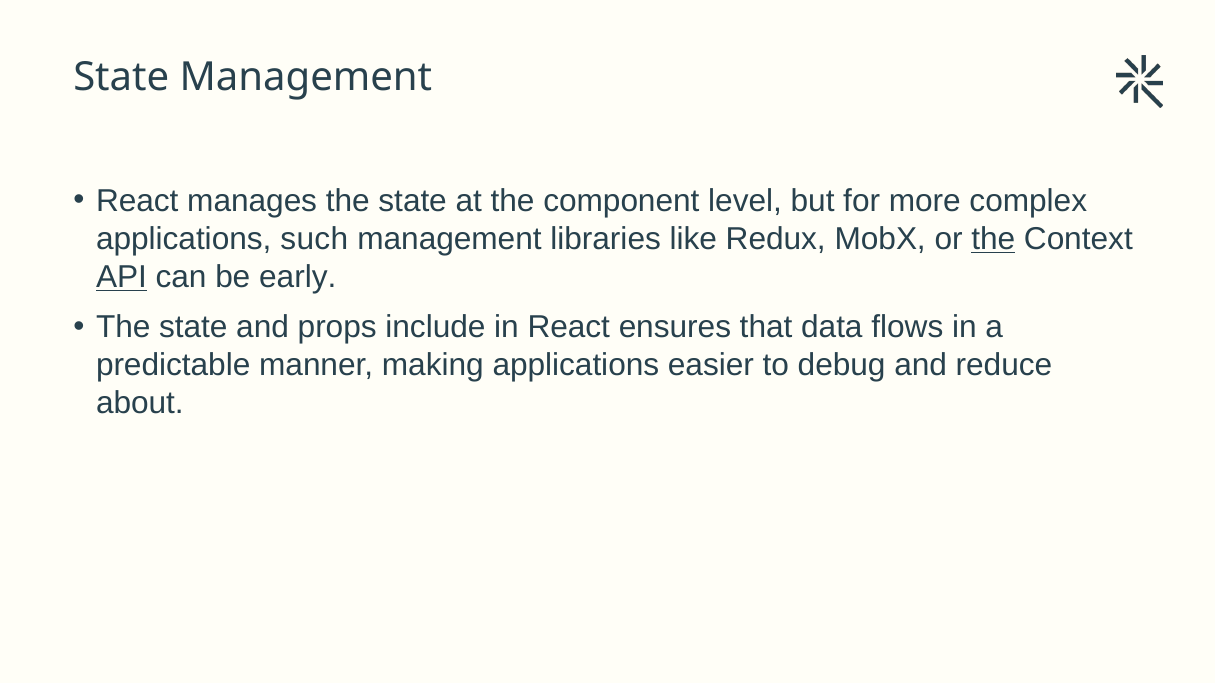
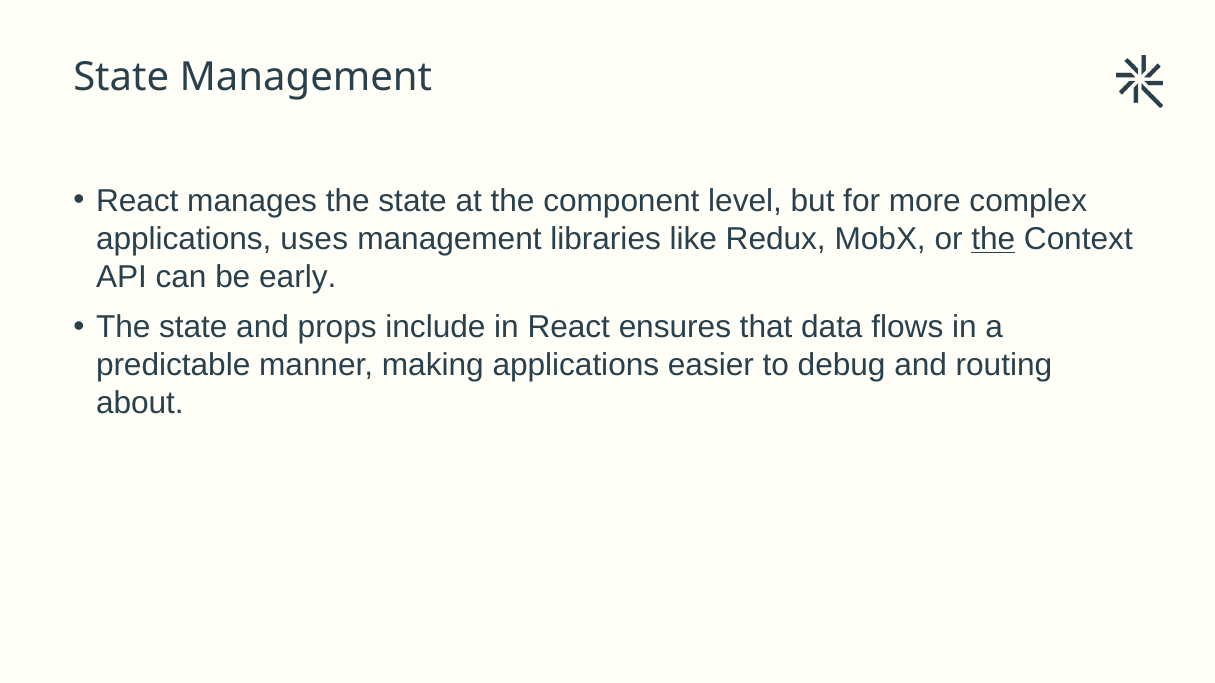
such: such -> uses
API underline: present -> none
reduce: reduce -> routing
